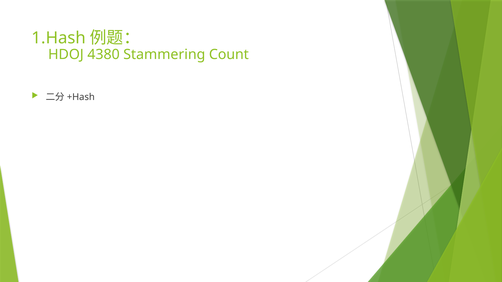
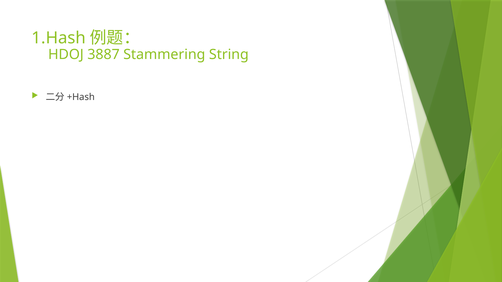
4380: 4380 -> 3887
Count: Count -> String
